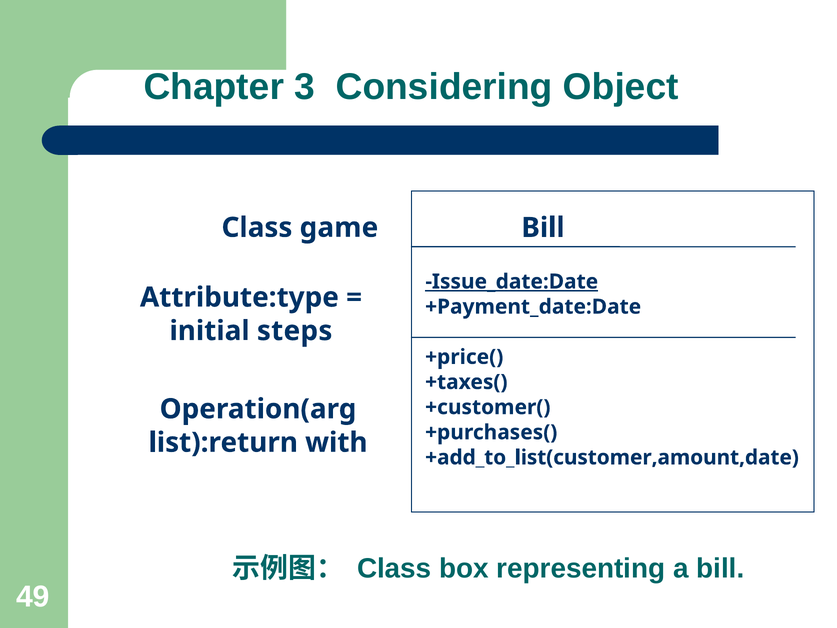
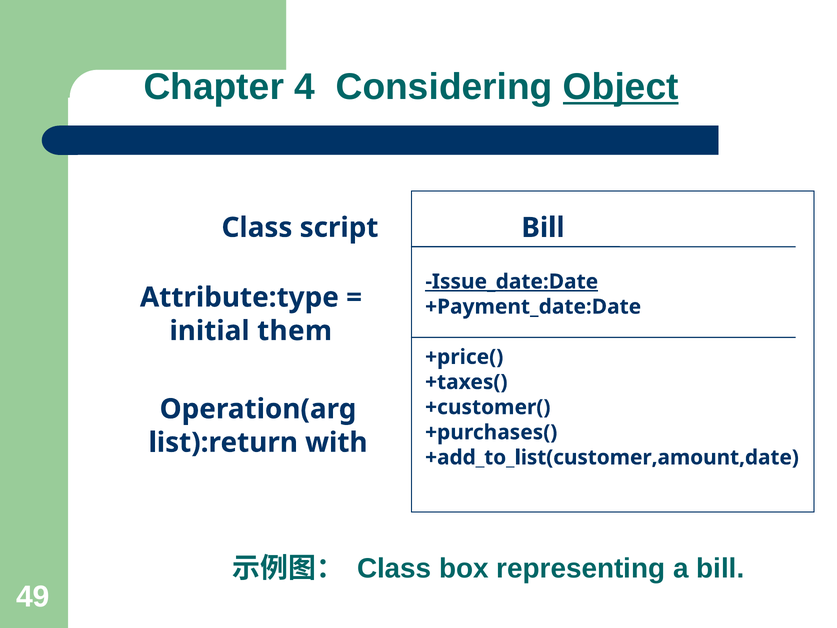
3: 3 -> 4
Object underline: none -> present
game: game -> script
steps: steps -> them
